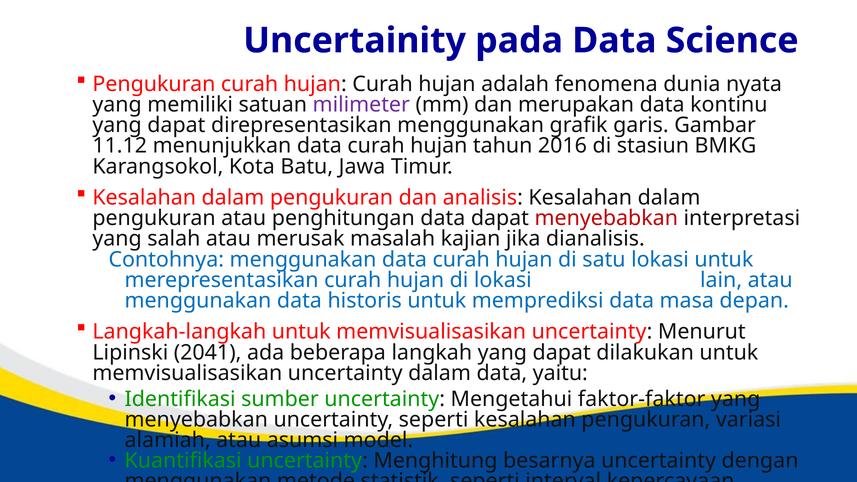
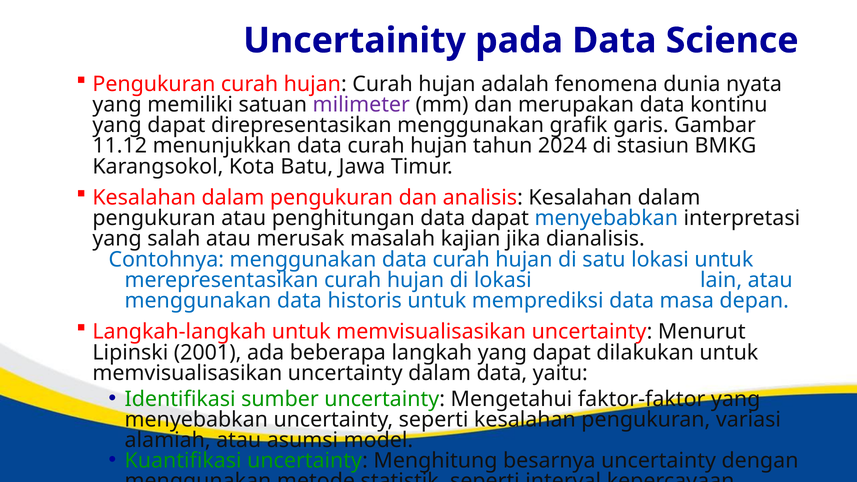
2016: 2016 -> 2024
menyebabkan at (606, 218) colour: red -> blue
2041: 2041 -> 2001
